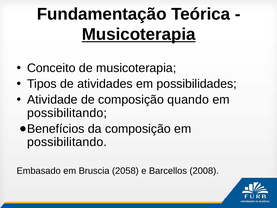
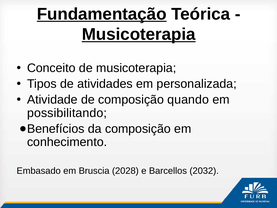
Fundamentação underline: none -> present
possibilidades: possibilidades -> personalizada
possibilitando at (67, 142): possibilitando -> conhecimento
2058: 2058 -> 2028
2008: 2008 -> 2032
